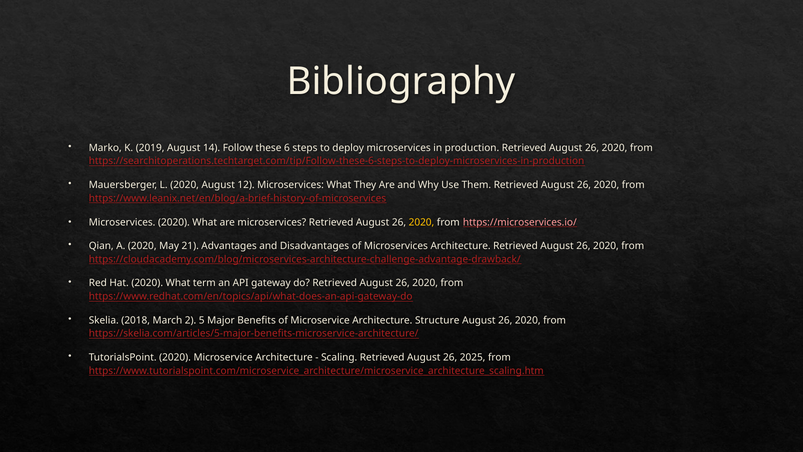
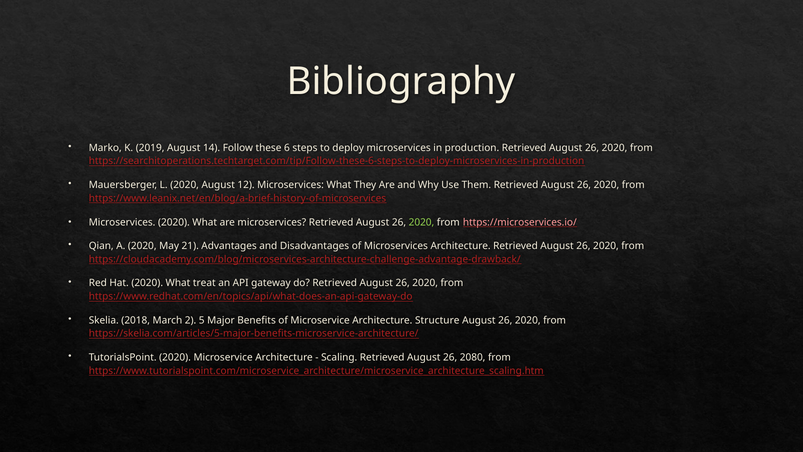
2020 at (421, 222) colour: yellow -> light green
term: term -> treat
2025: 2025 -> 2080
